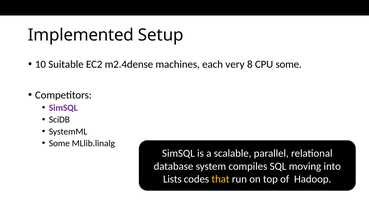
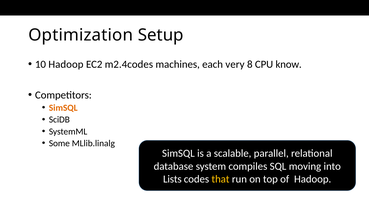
Implemented: Implemented -> Optimization
10 Suitable: Suitable -> Hadoop
m2.4dense: m2.4dense -> m2.4codes
CPU some: some -> know
SimSQL at (63, 108) colour: purple -> orange
